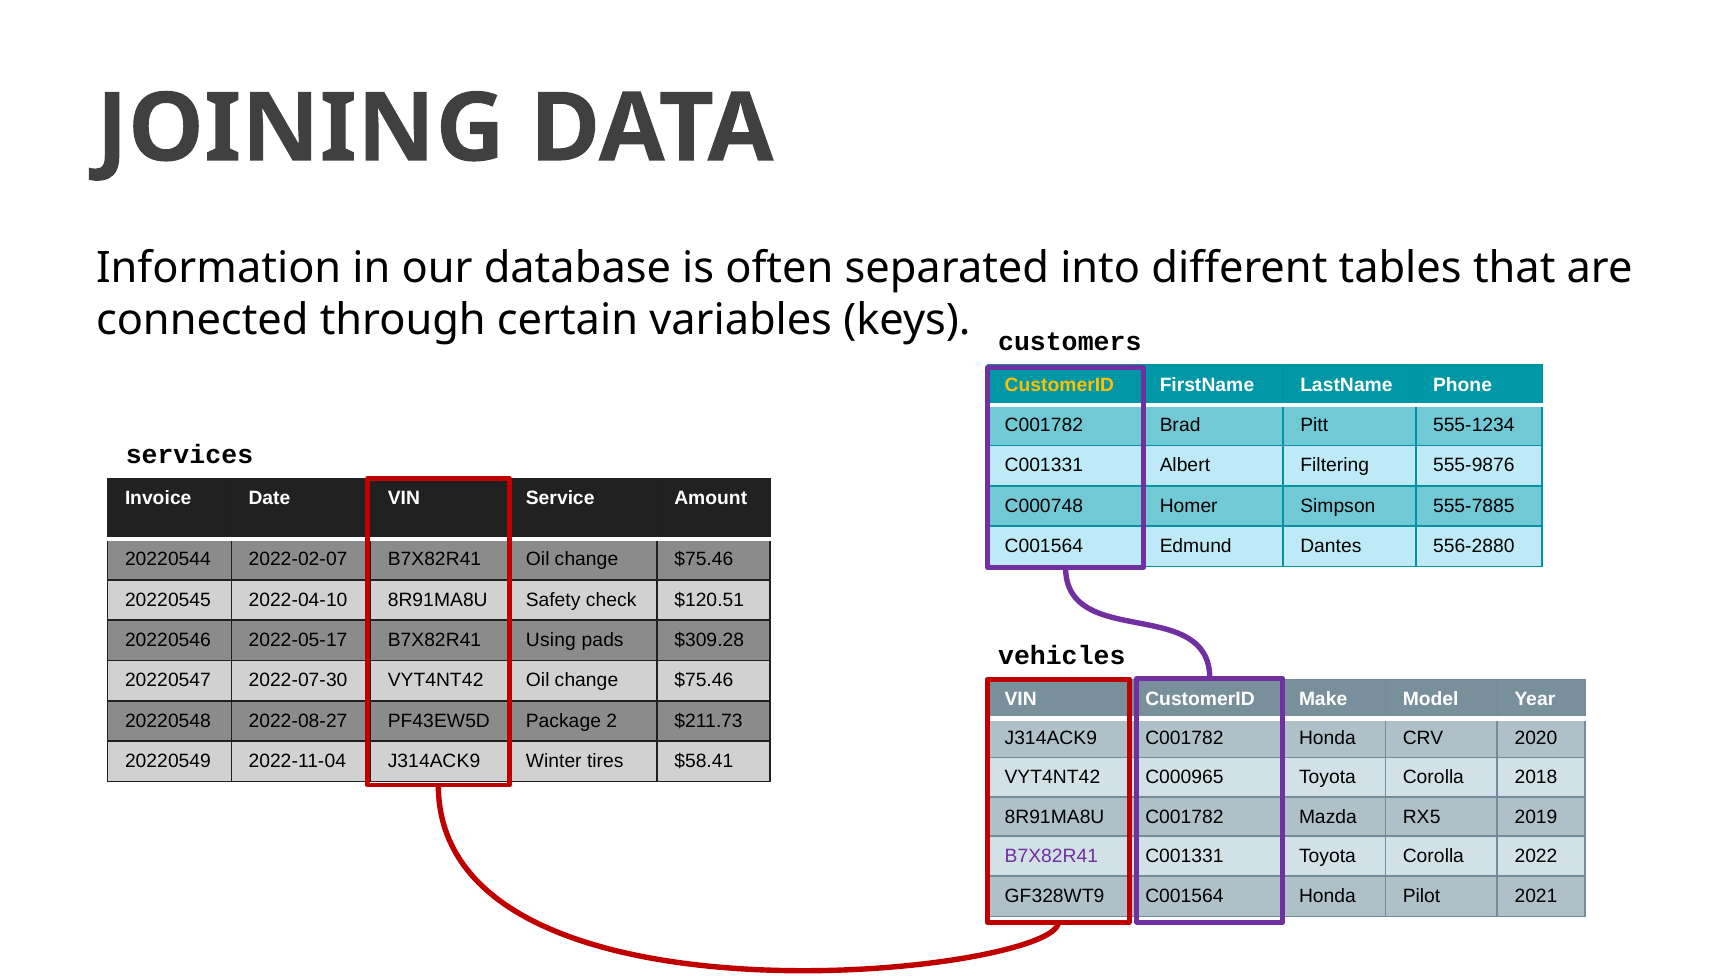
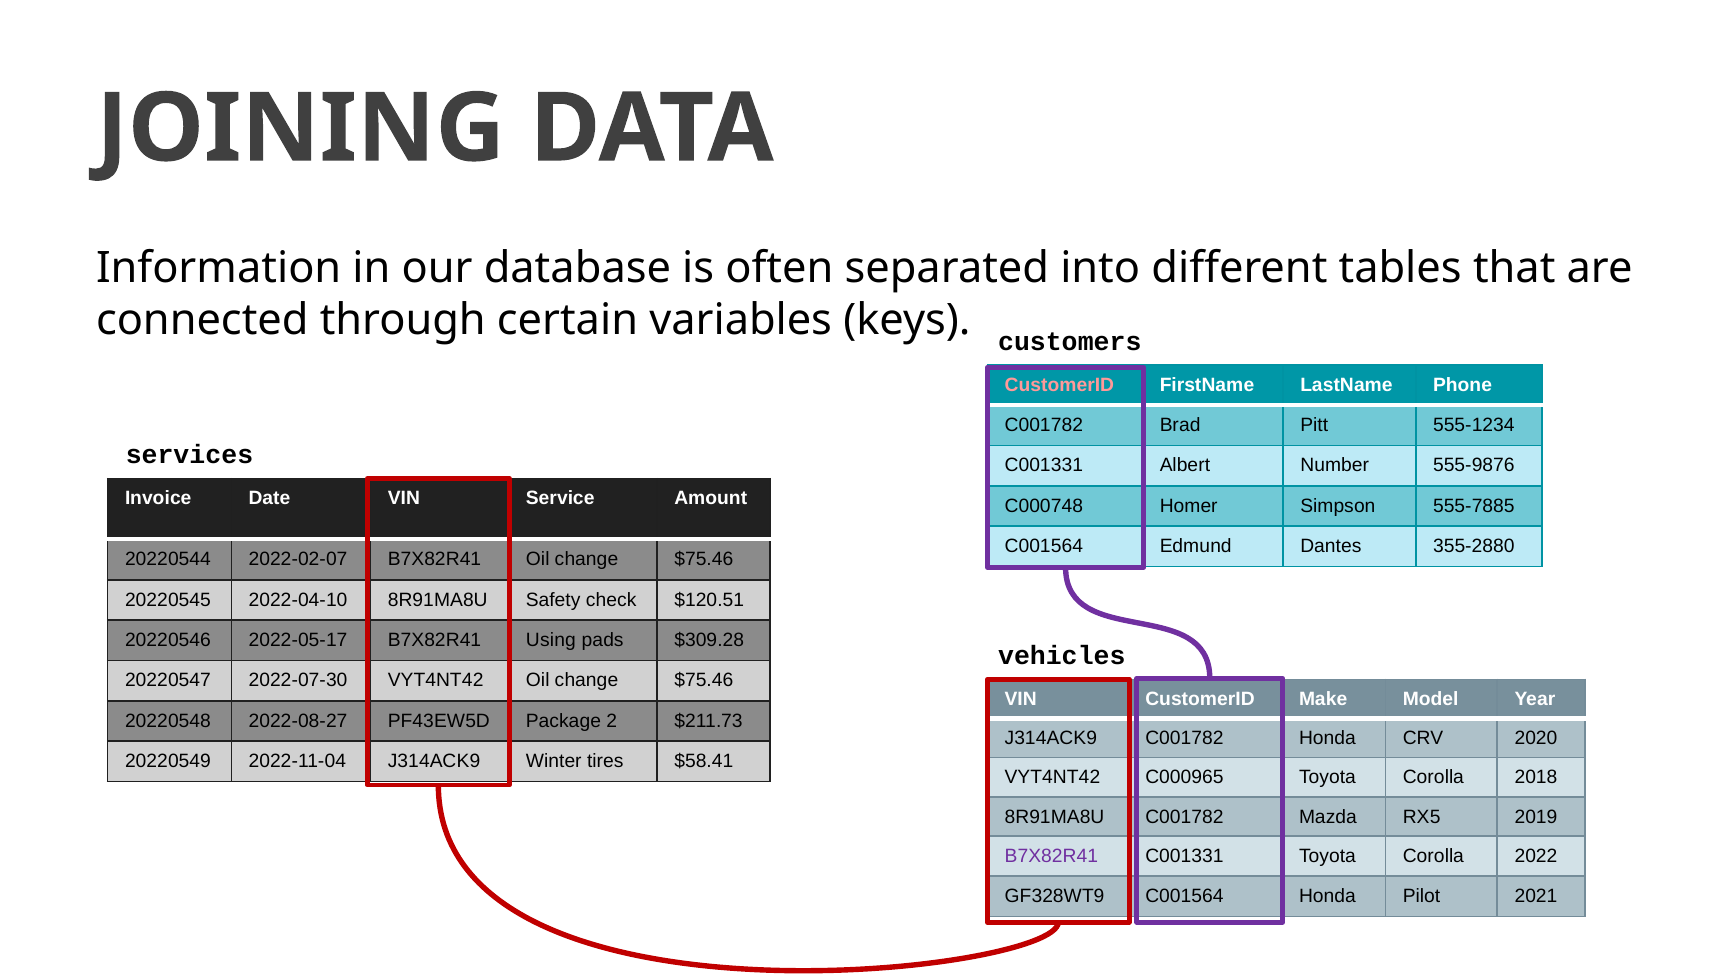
CustomerID at (1059, 385) colour: yellow -> pink
Filtering: Filtering -> Number
556-2880: 556-2880 -> 355-2880
